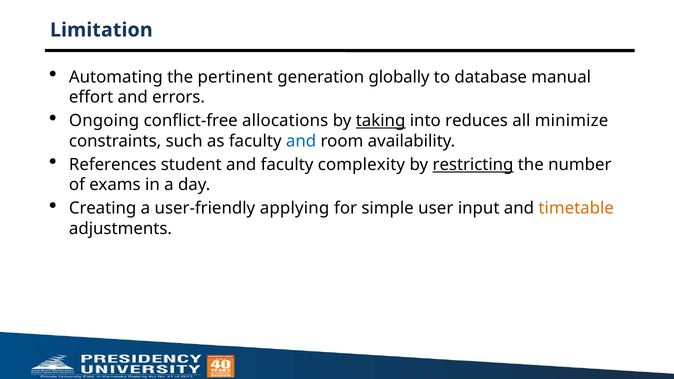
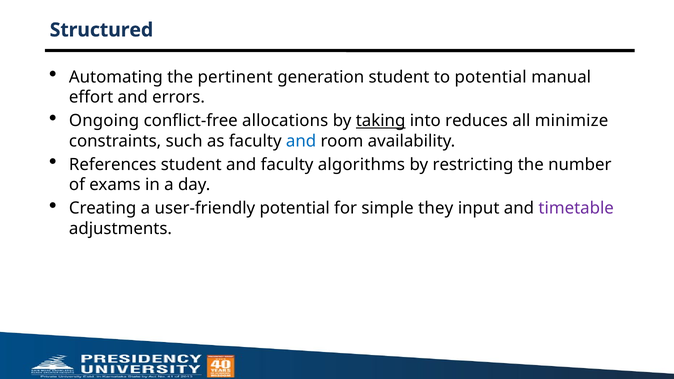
Limitation: Limitation -> Structured
generation globally: globally -> student
to database: database -> potential
complexity: complexity -> algorithms
restricting underline: present -> none
user-friendly applying: applying -> potential
user: user -> they
timetable colour: orange -> purple
